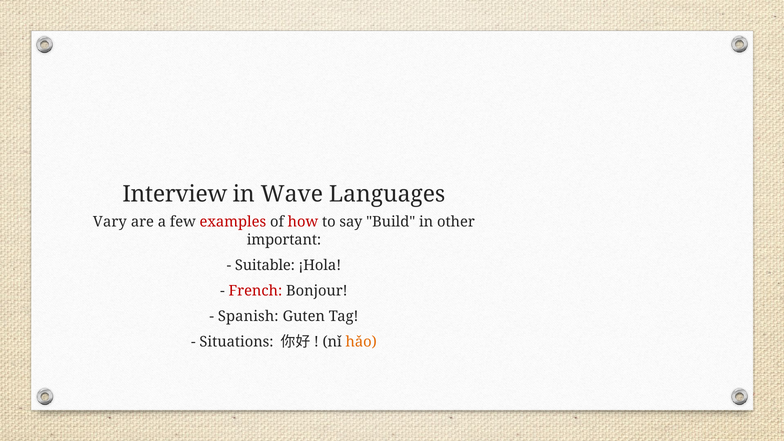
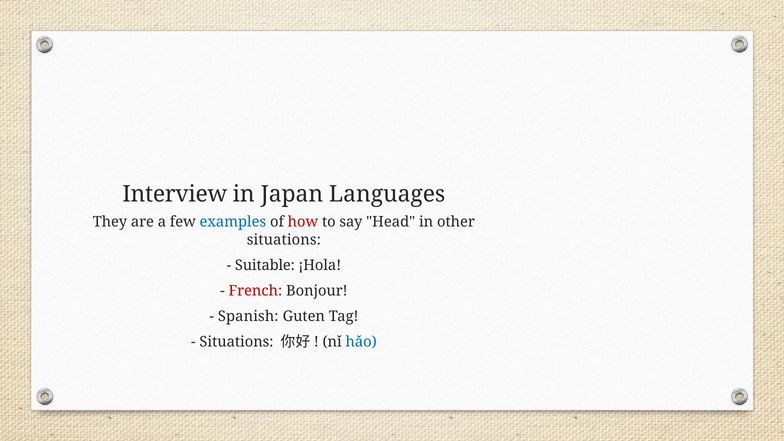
Wave: Wave -> Japan
Vary: Vary -> They
examples colour: red -> blue
Build: Build -> Head
important at (284, 240): important -> situations
hǎo colour: orange -> blue
